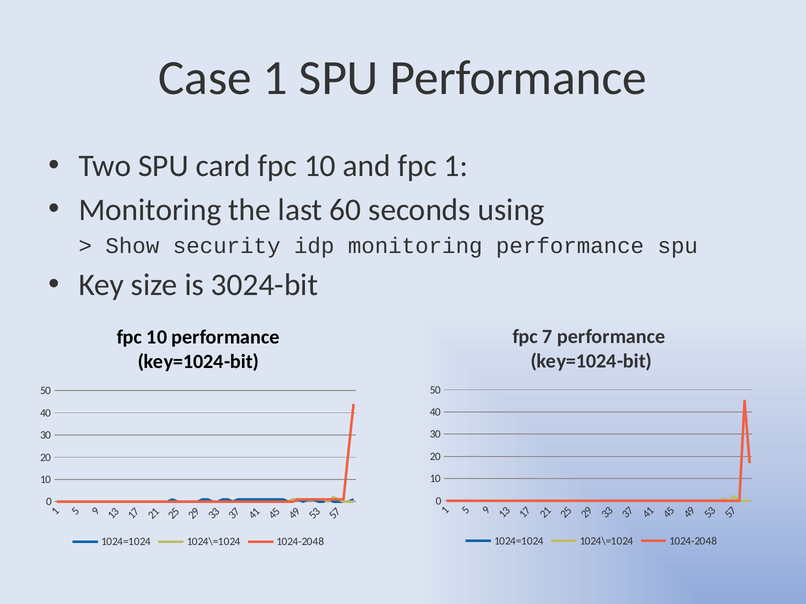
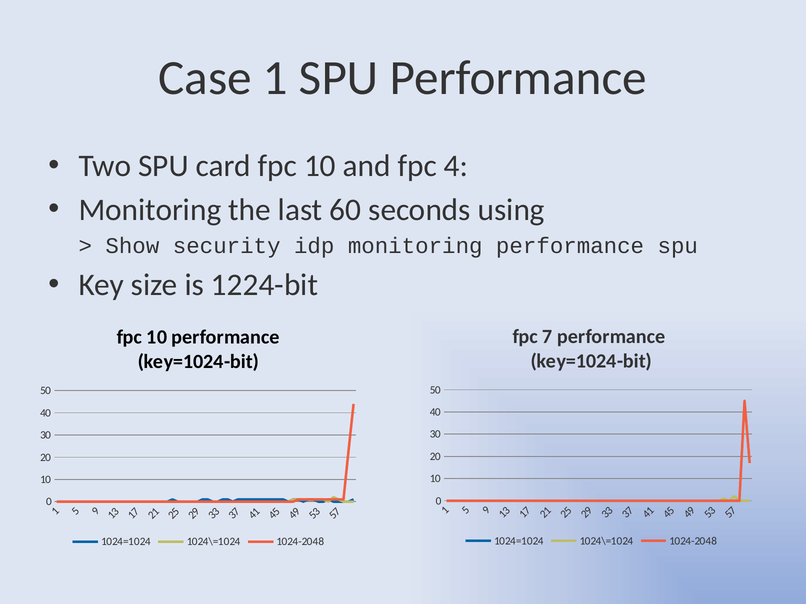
fpc 1: 1 -> 4
3024-bit: 3024-bit -> 1224-bit
